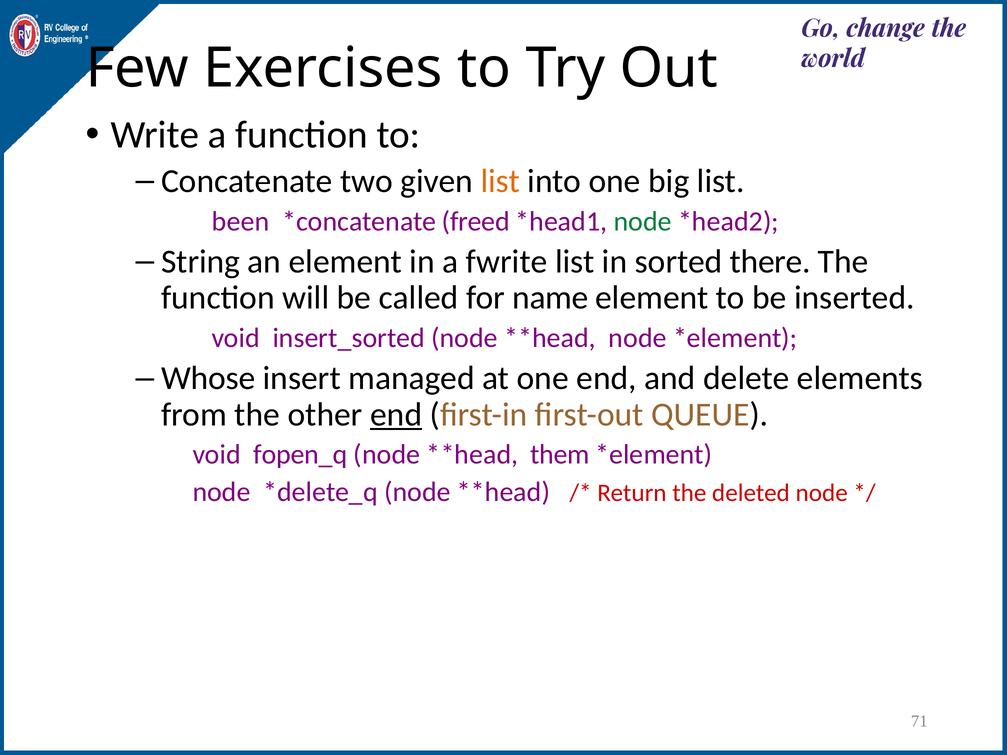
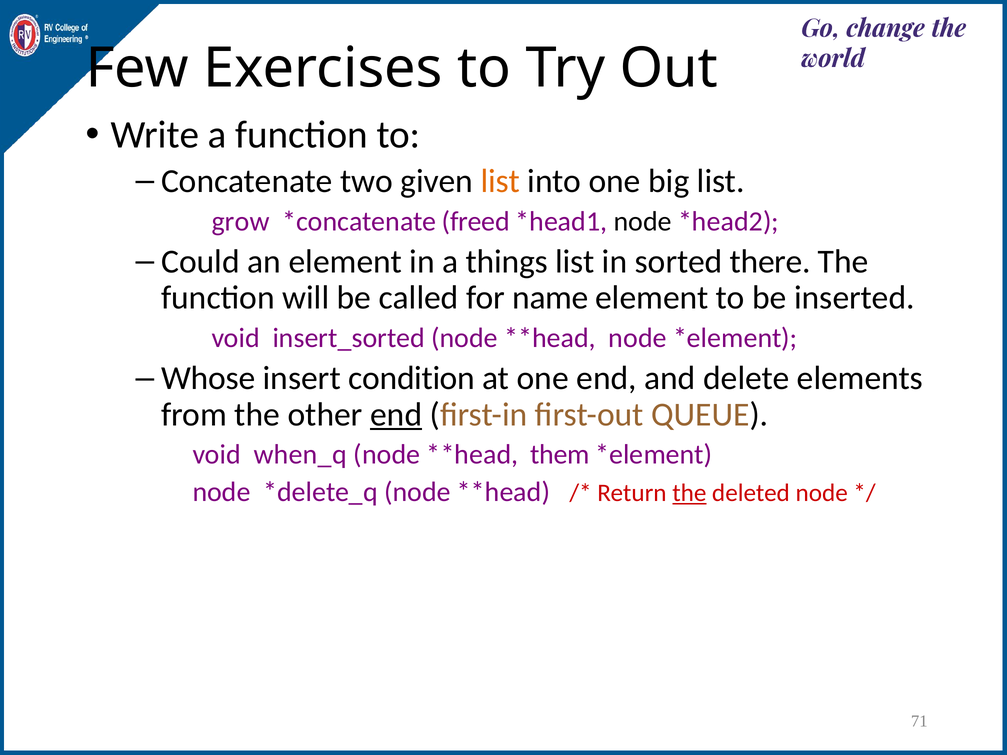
been: been -> grow
node at (643, 222) colour: green -> black
String: String -> Could
fwrite: fwrite -> things
managed: managed -> condition
fopen_q: fopen_q -> when_q
the at (689, 493) underline: none -> present
